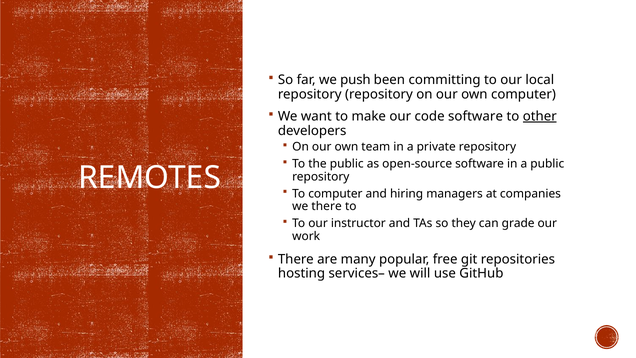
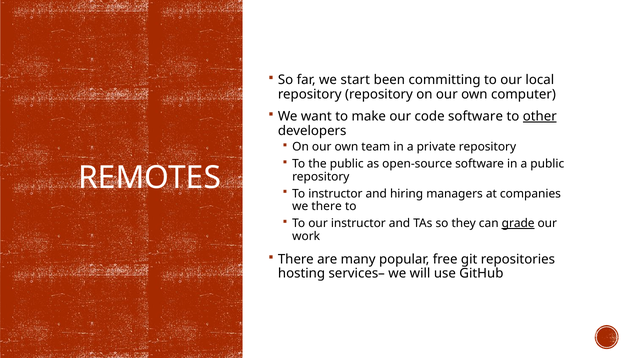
push: push -> start
To computer: computer -> instructor
grade underline: none -> present
